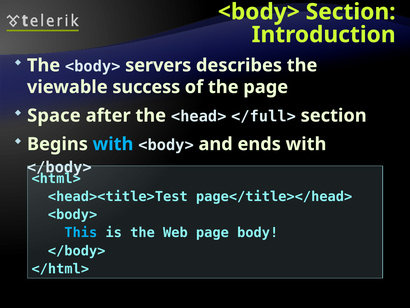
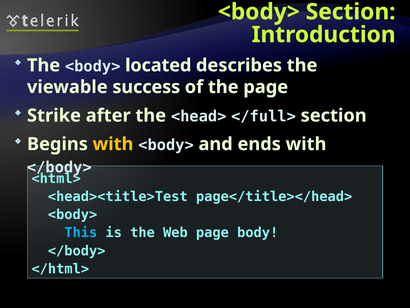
servers: servers -> located
Space: Space -> Strike
with at (113, 144) colour: light blue -> yellow
